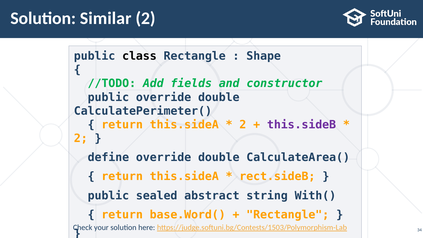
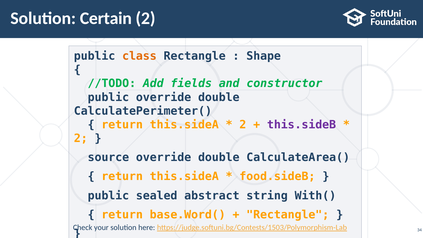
Similar: Similar -> Certain
class colour: black -> orange
define: define -> source
rect.sideB: rect.sideB -> food.sideB
